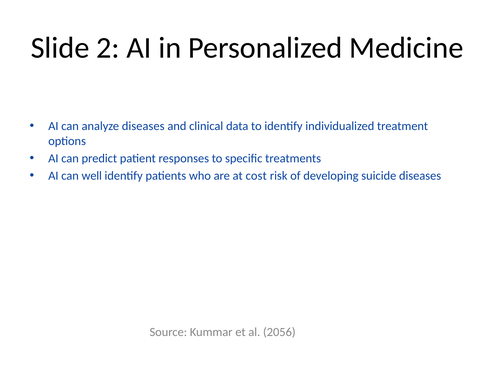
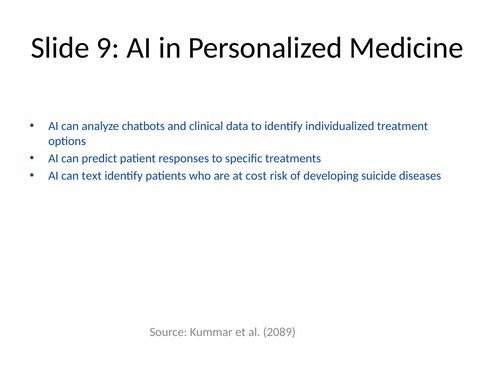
2: 2 -> 9
analyze diseases: diseases -> chatbots
well: well -> text
2056: 2056 -> 2089
